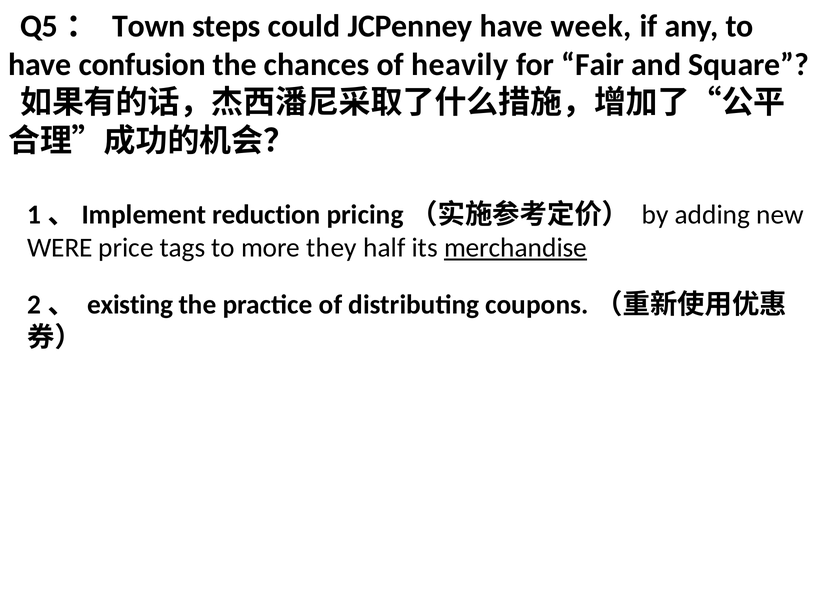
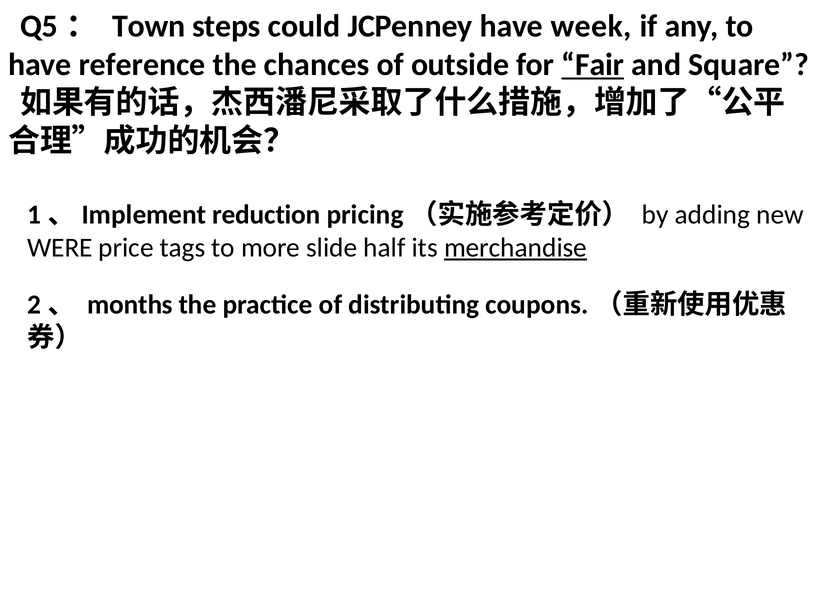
confusion: confusion -> reference
heavily: heavily -> outside
Fair underline: none -> present
they: they -> slide
existing: existing -> months
